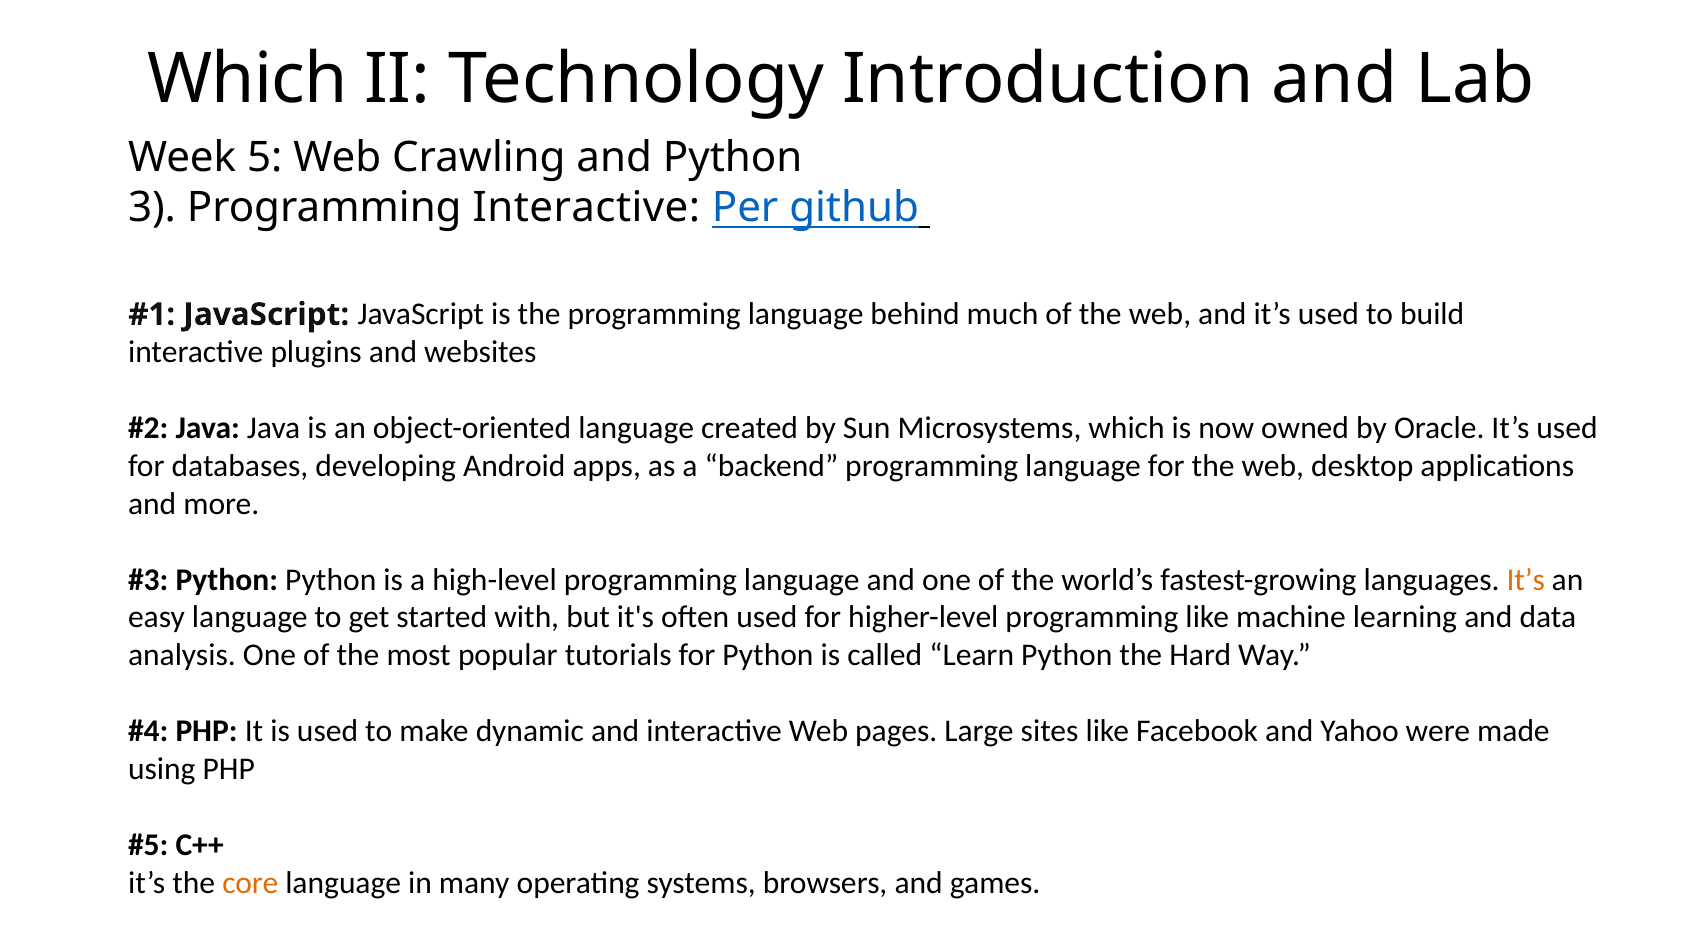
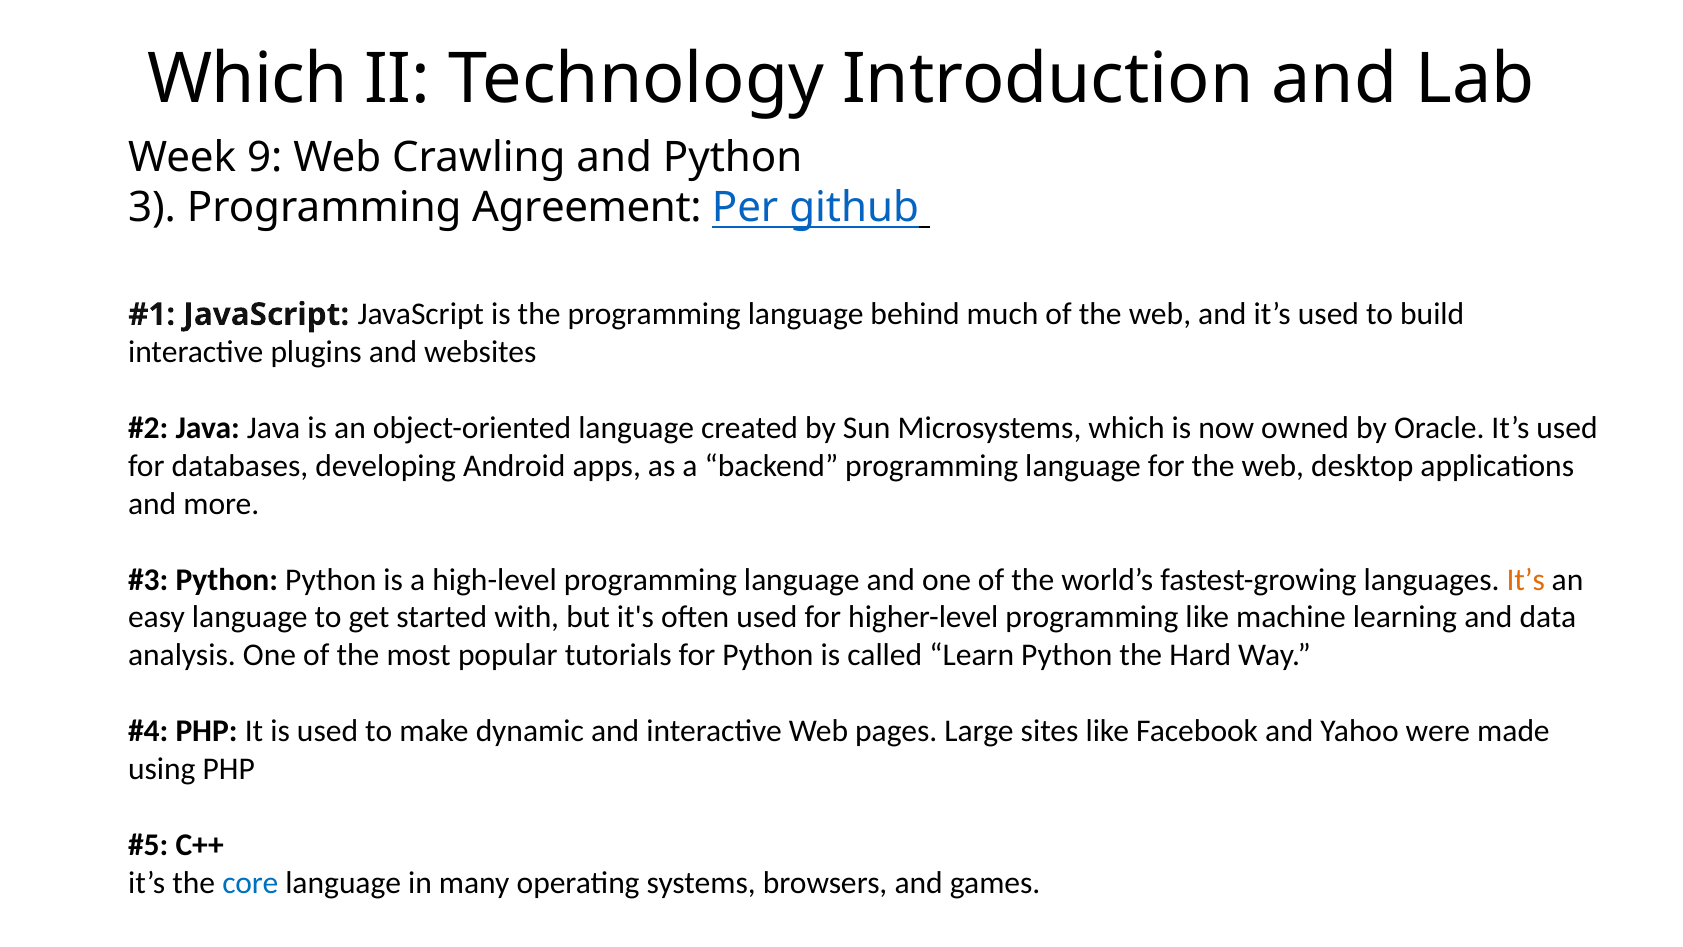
5: 5 -> 9
Programming Interactive: Interactive -> Agreement
core colour: orange -> blue
